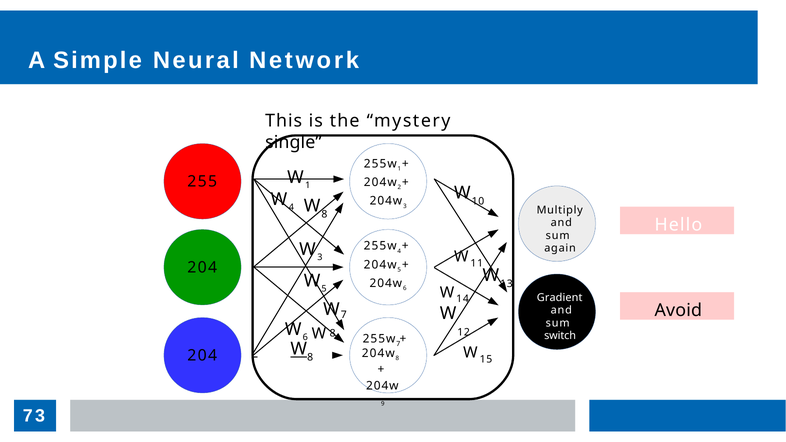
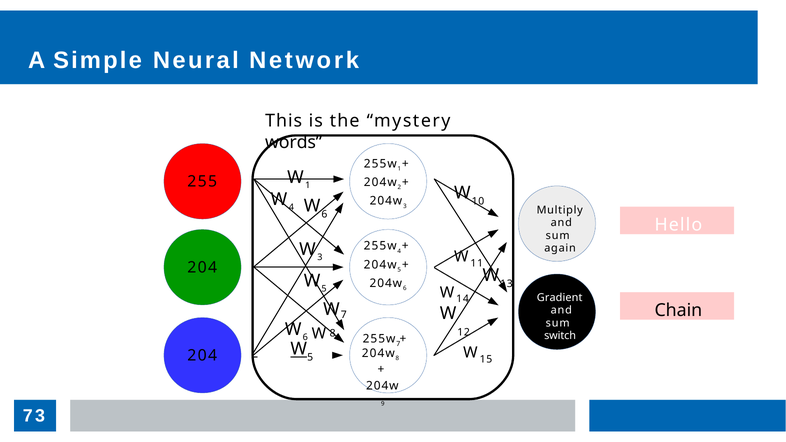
single: single -> words
8 at (324, 214): 8 -> 6
Avoid: Avoid -> Chain
8 at (310, 357): 8 -> 5
